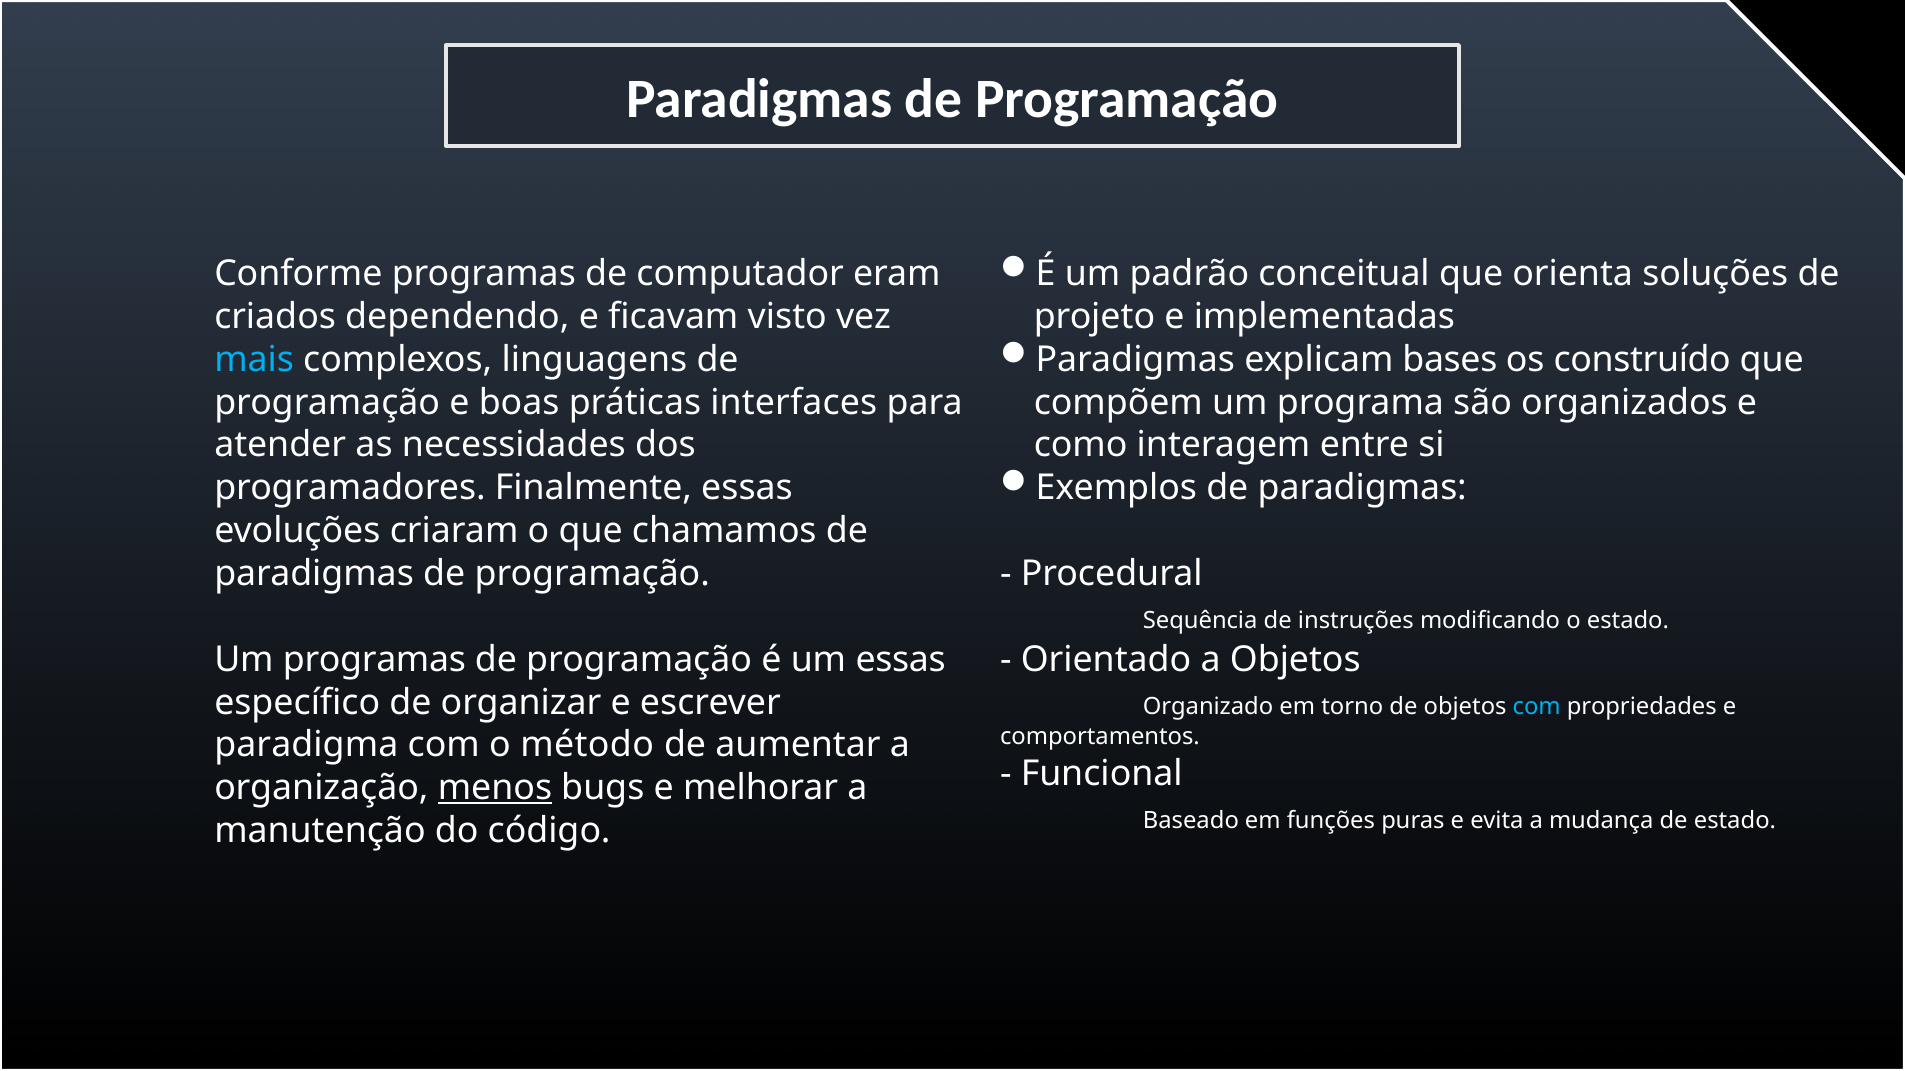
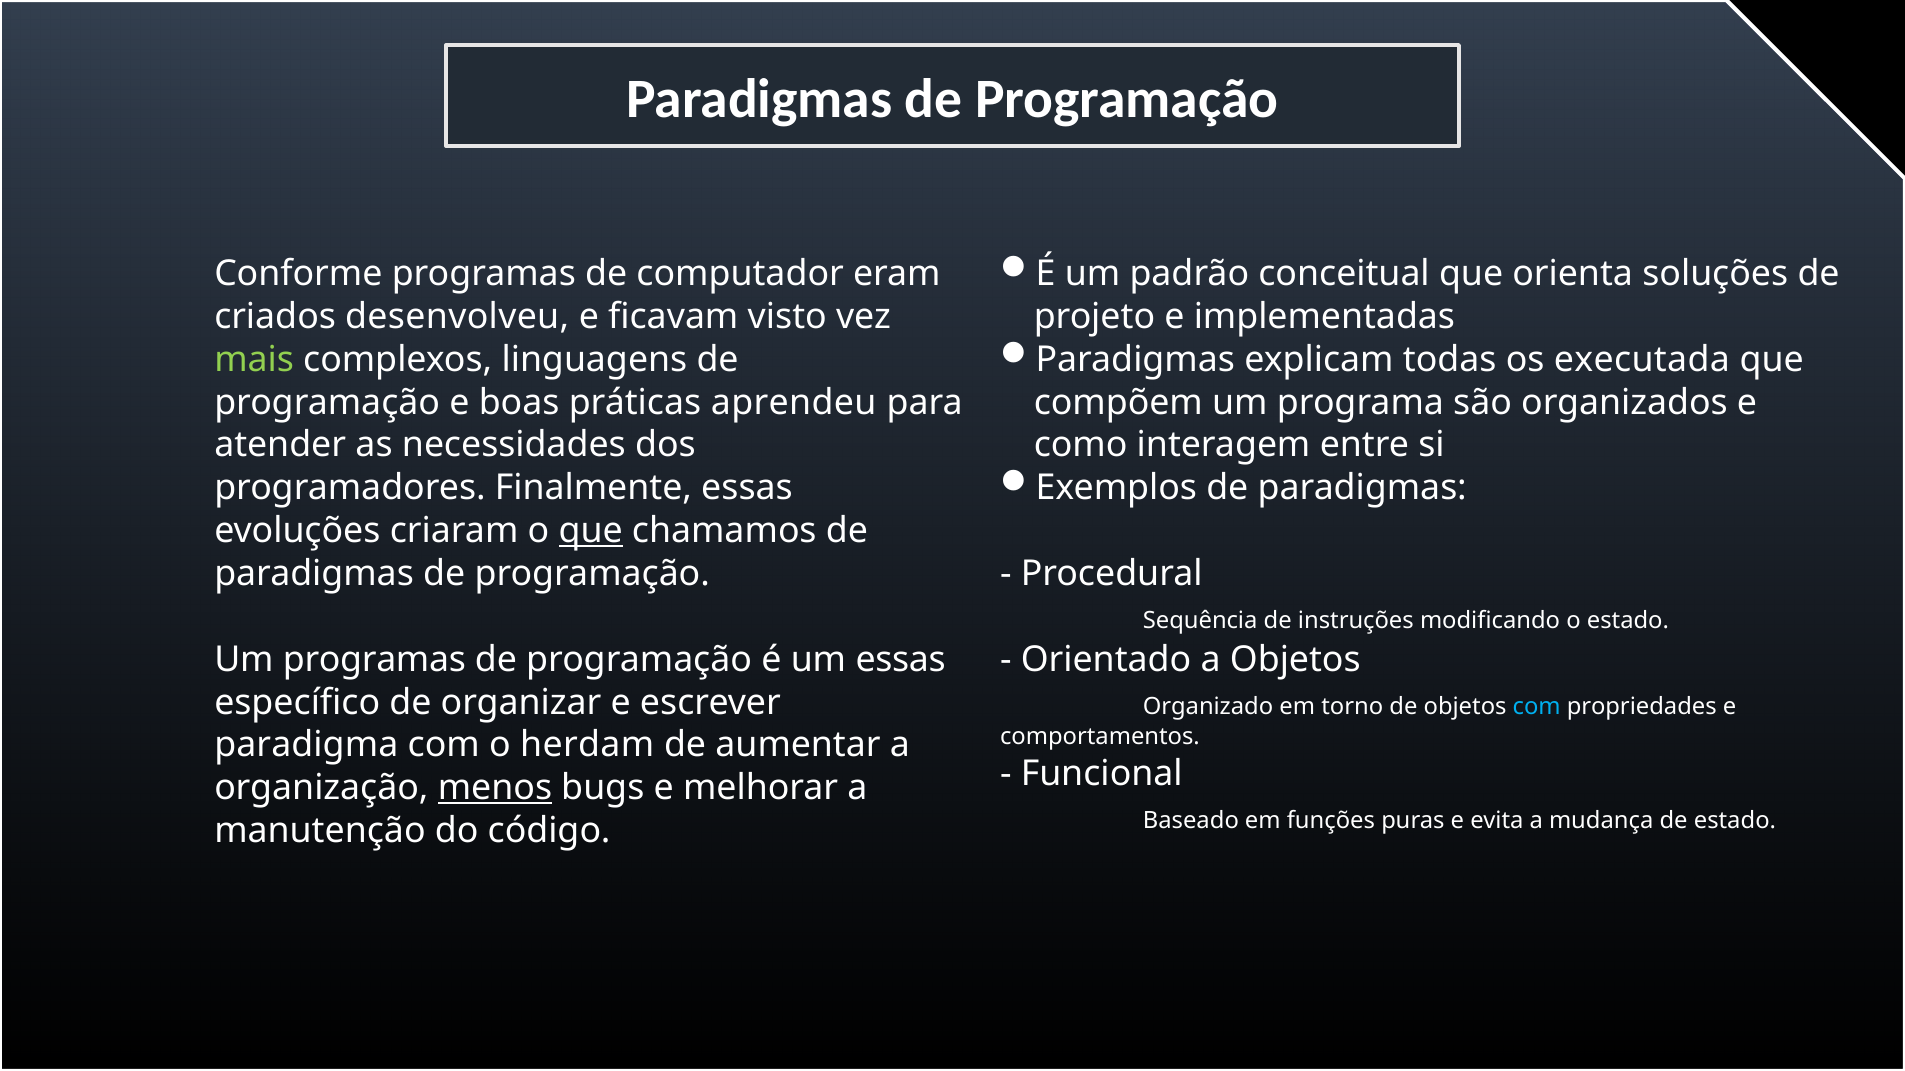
dependendo: dependendo -> desenvolveu
bases: bases -> todas
construído: construído -> executada
mais colour: light blue -> light green
interfaces: interfaces -> aprendeu
que at (591, 531) underline: none -> present
método: método -> herdam
